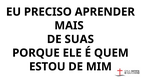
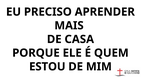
SUAS: SUAS -> CASA
